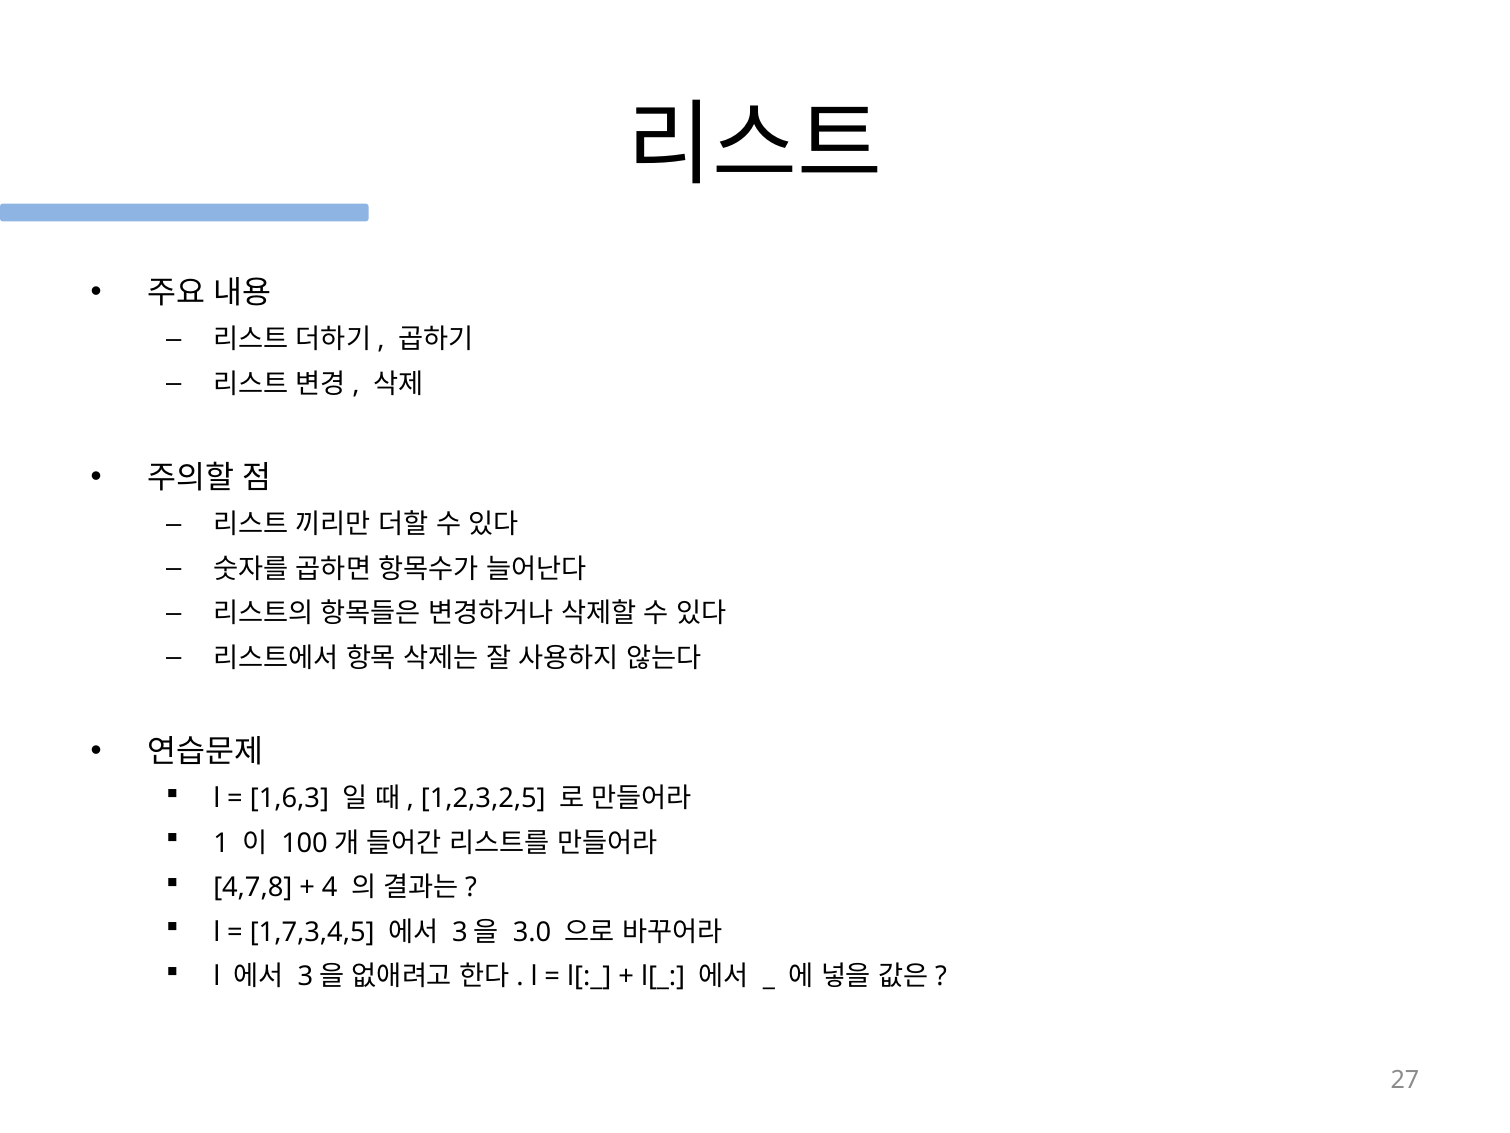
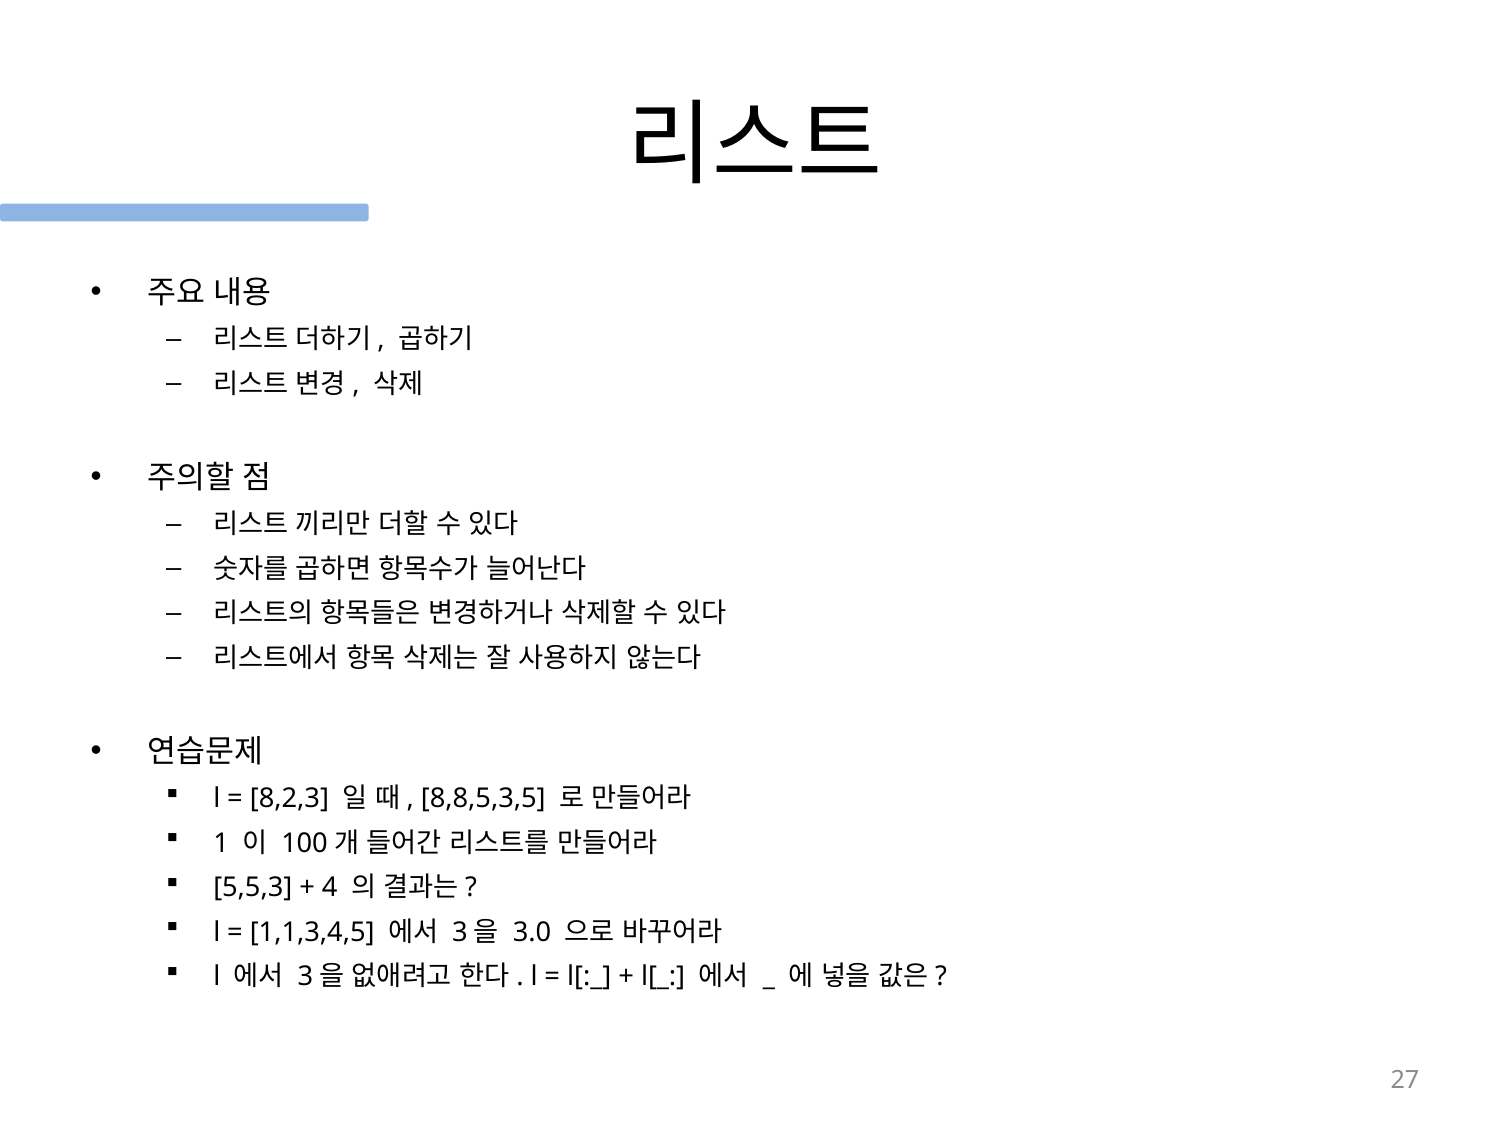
1,6,3: 1,6,3 -> 8,2,3
1,2,3,2,5: 1,2,3,2,5 -> 8,8,5,3,5
4,7,8: 4,7,8 -> 5,5,3
1,7,3,4,5: 1,7,3,4,5 -> 1,1,3,4,5
